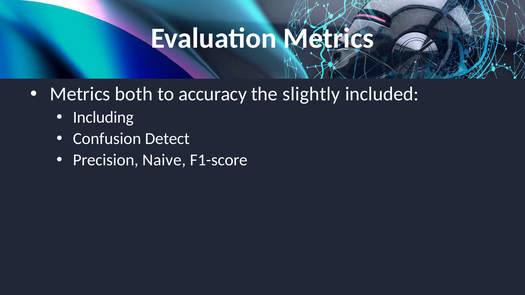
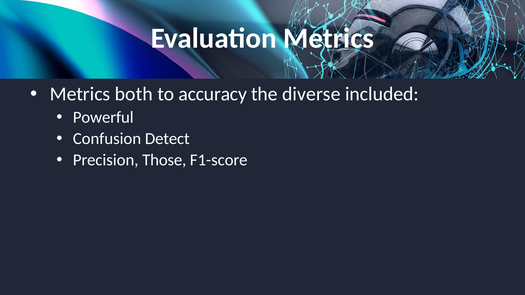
slightly: slightly -> diverse
Including: Including -> Powerful
Naive: Naive -> Those
